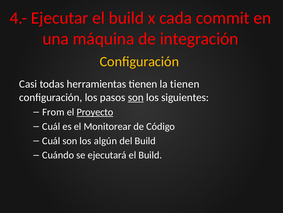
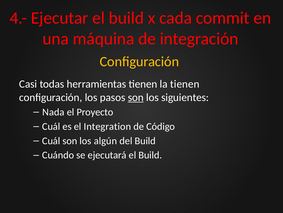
From: From -> Nada
Proyecto underline: present -> none
Monitorear: Monitorear -> Integration
